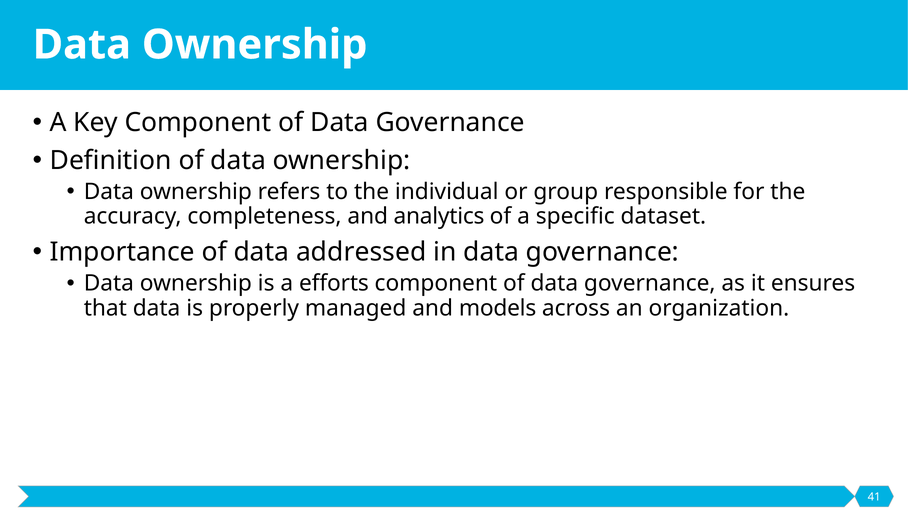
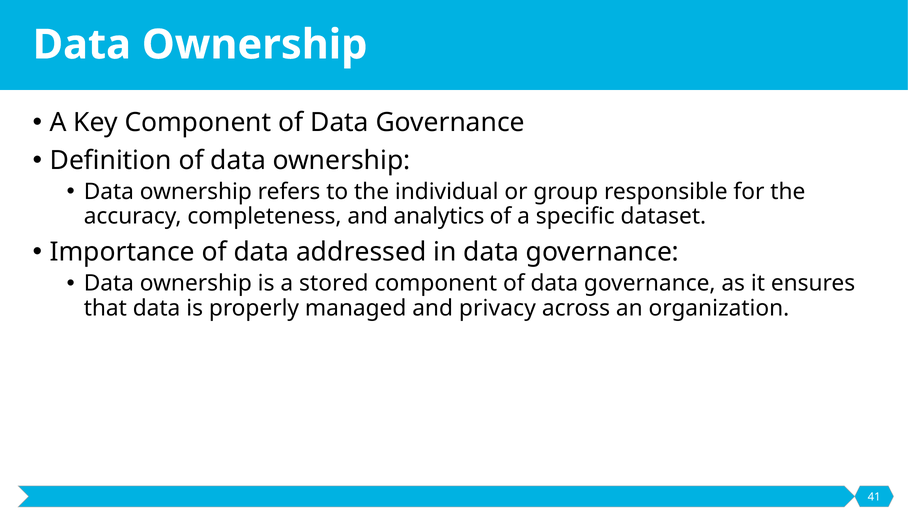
efforts: efforts -> stored
models: models -> privacy
